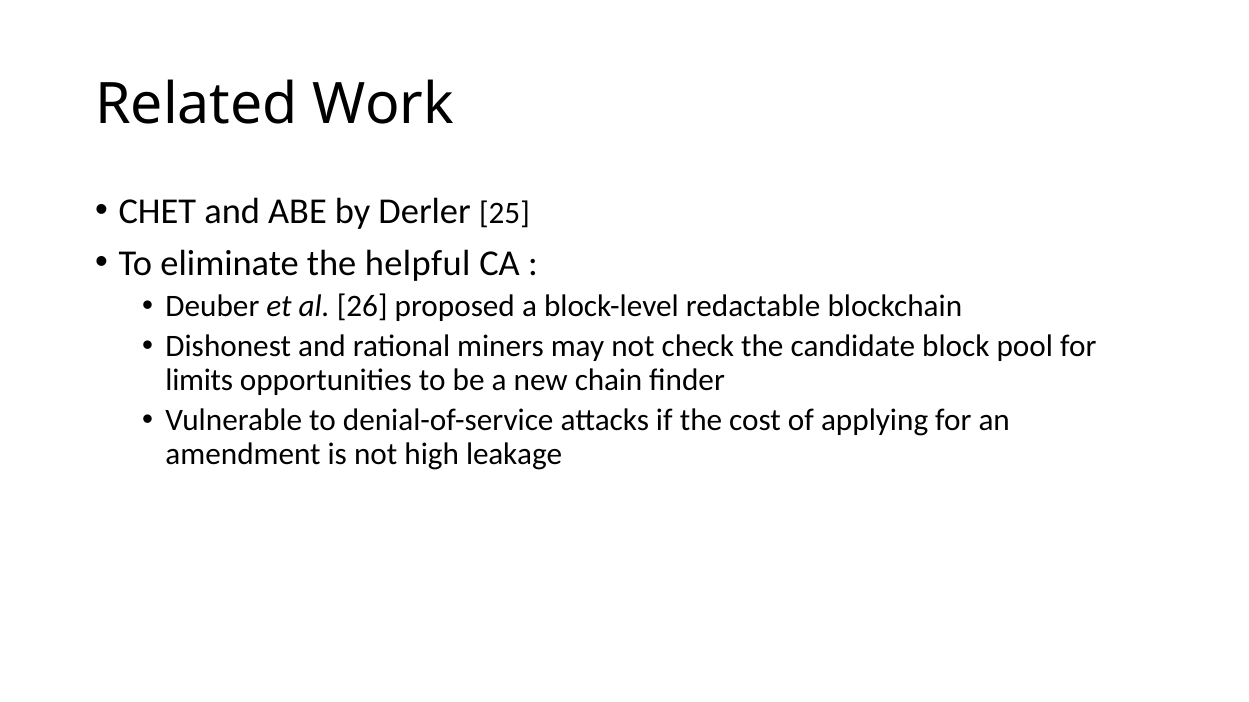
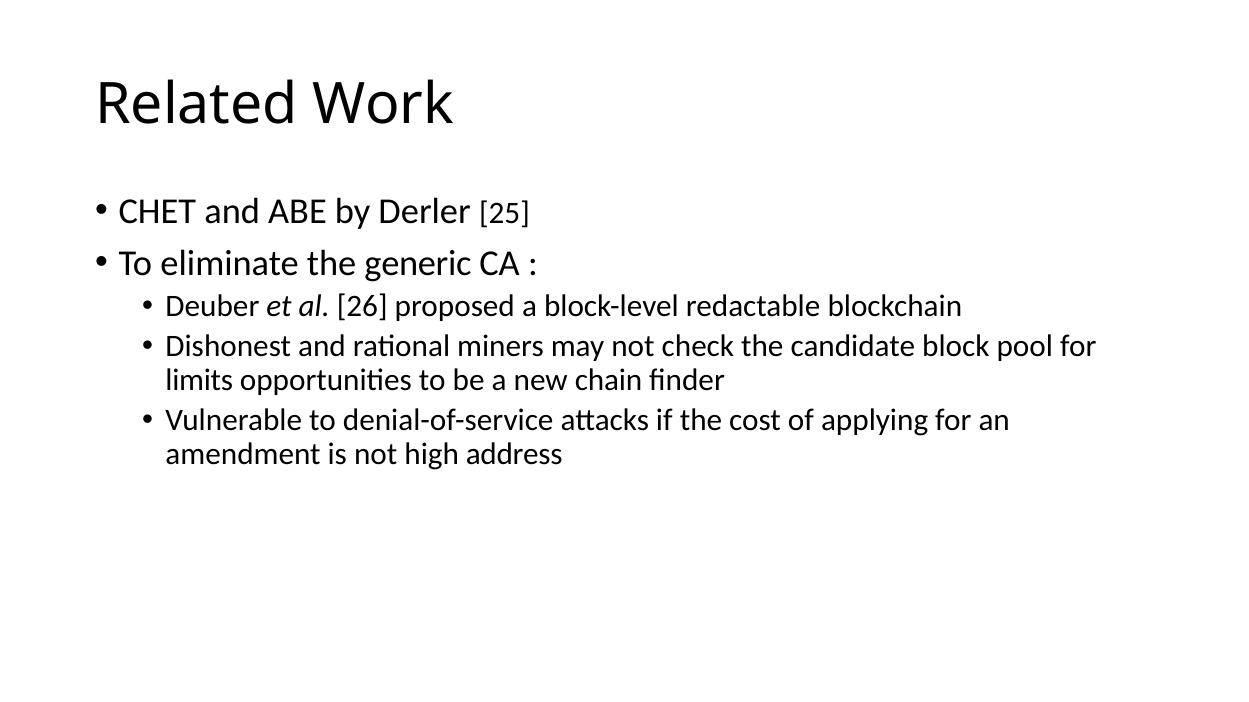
helpful: helpful -> generic
leakage: leakage -> address
